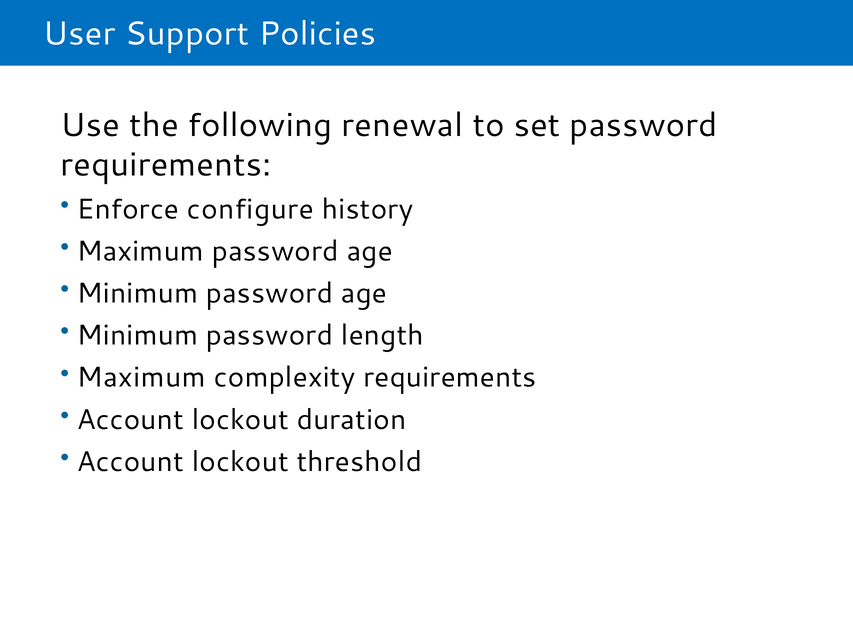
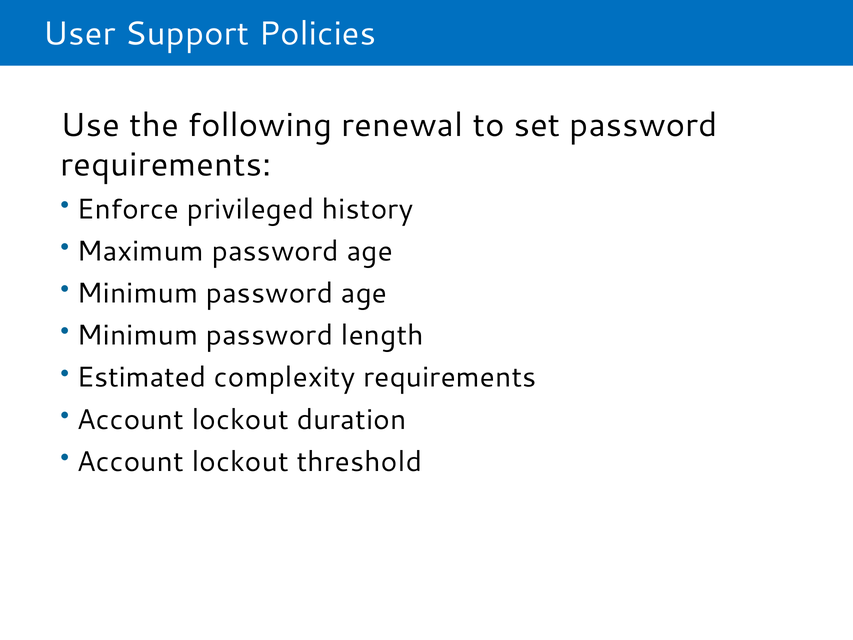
configure: configure -> privileged
Maximum at (141, 377): Maximum -> Estimated
